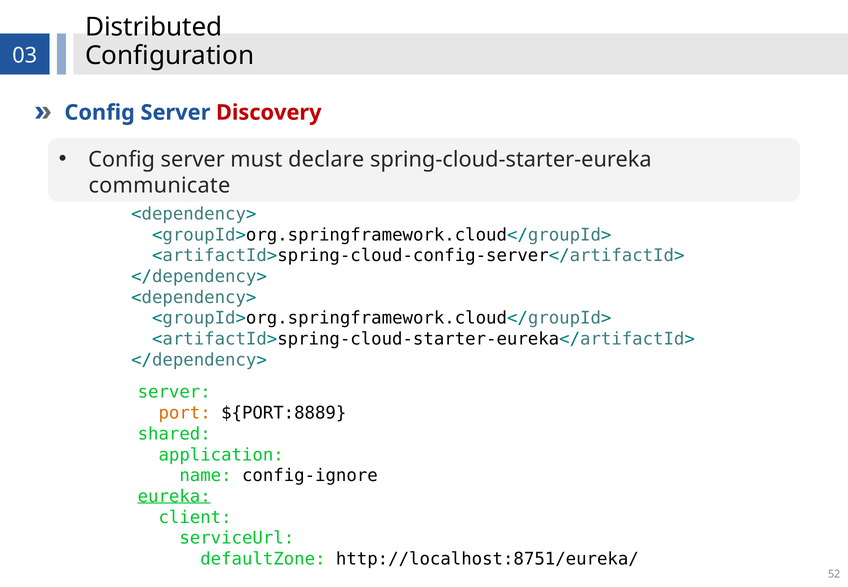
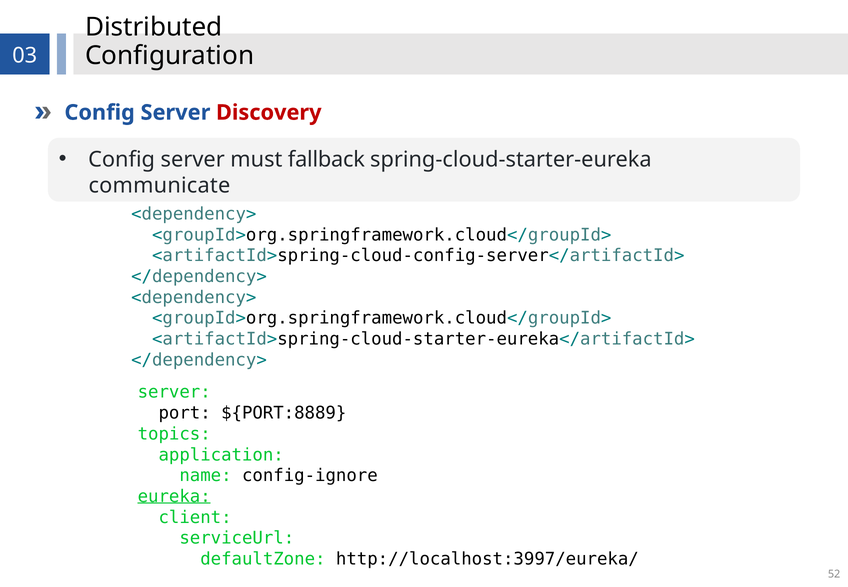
declare: declare -> fallback
port colour: orange -> black
shared: shared -> topics
http://localhost:8751/eureka/: http://localhost:8751/eureka/ -> http://localhost:3997/eureka/
